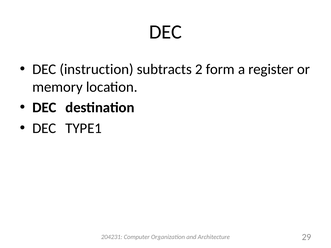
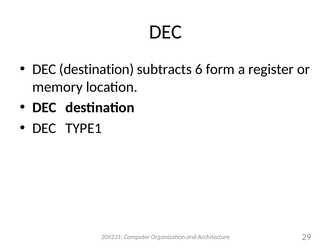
instruction at (97, 69): instruction -> destination
2: 2 -> 6
